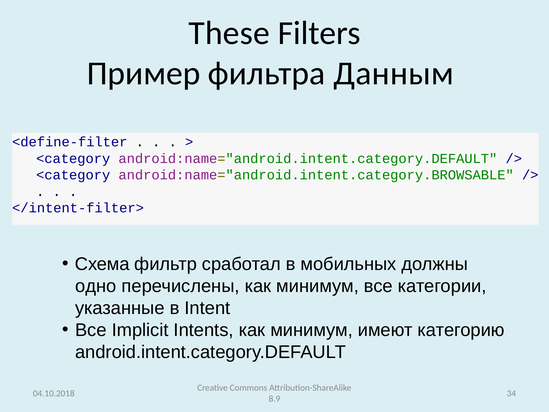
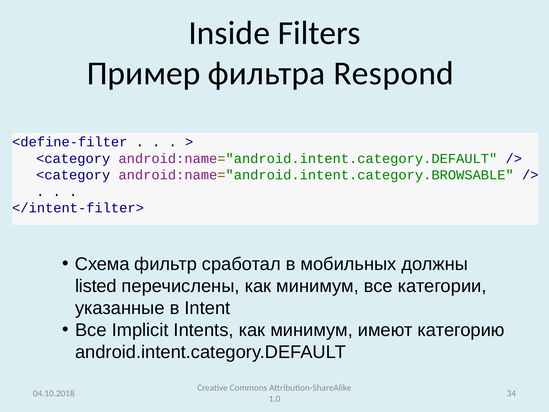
These: These -> Inside
Данным: Данным -> Respond
одно: одно -> listed
8.9: 8.9 -> 1.0
